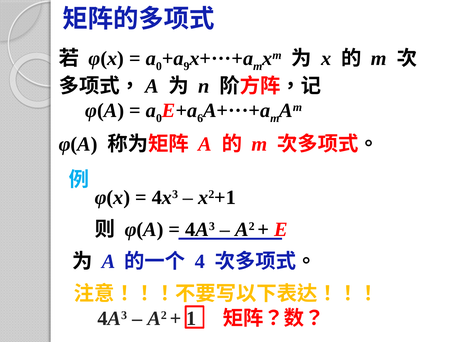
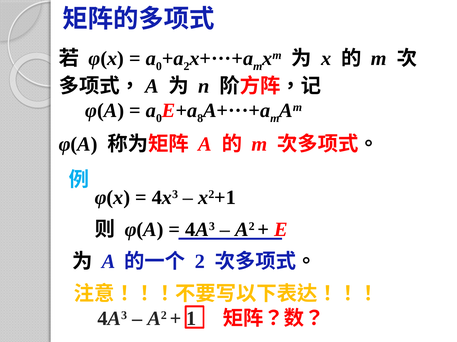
9 at (186, 67): 9 -> 2
6: 6 -> 8
4 at (200, 262): 4 -> 2
